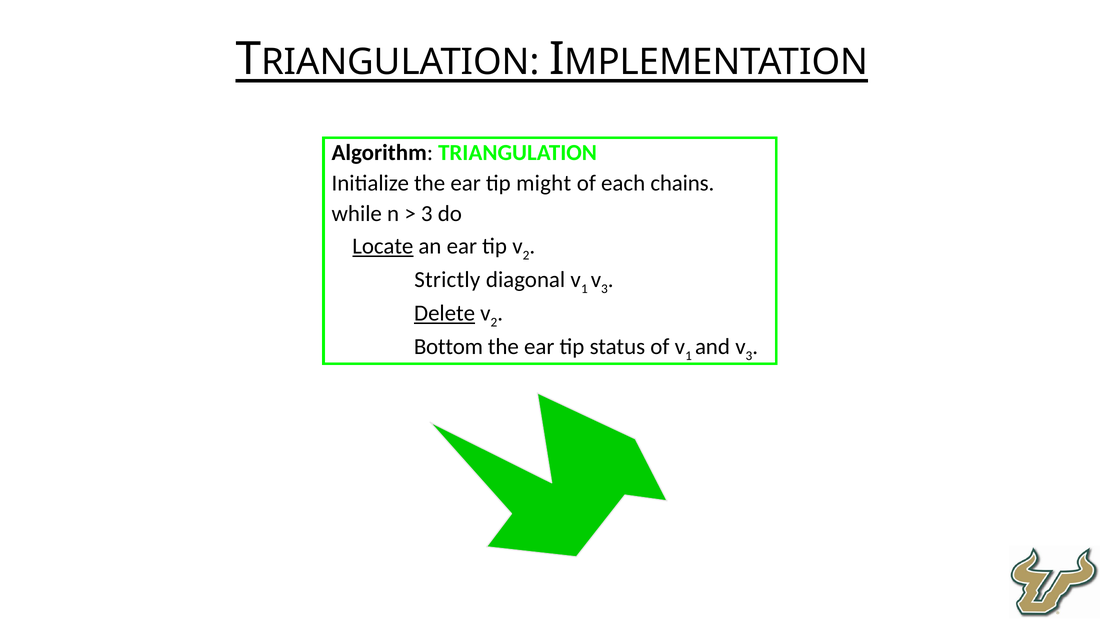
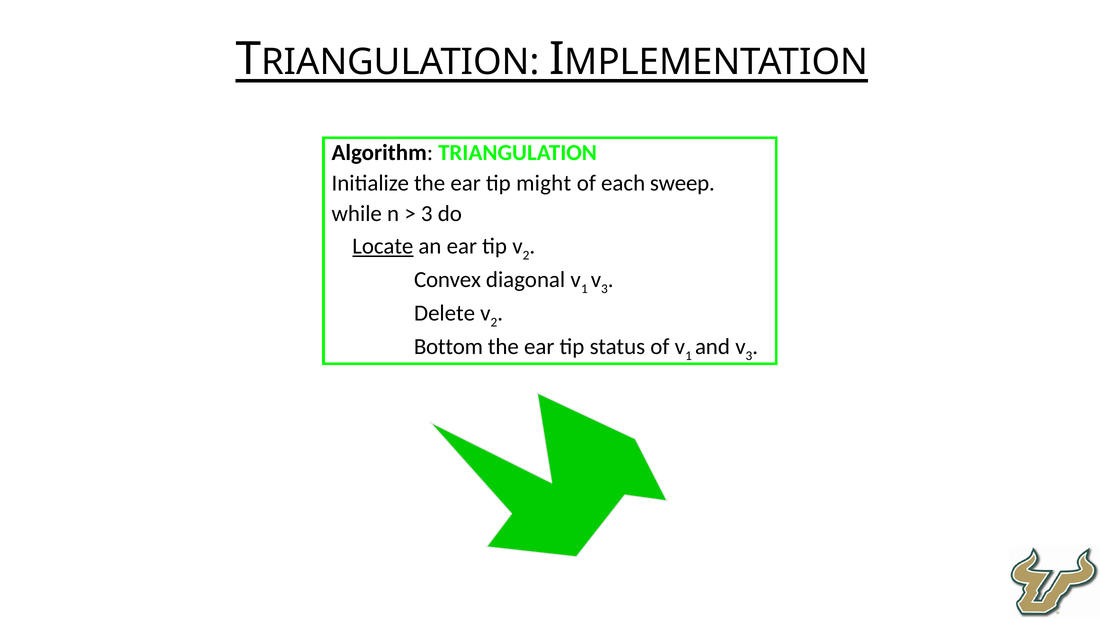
chains: chains -> sweep
Strictly: Strictly -> Convex
Delete underline: present -> none
